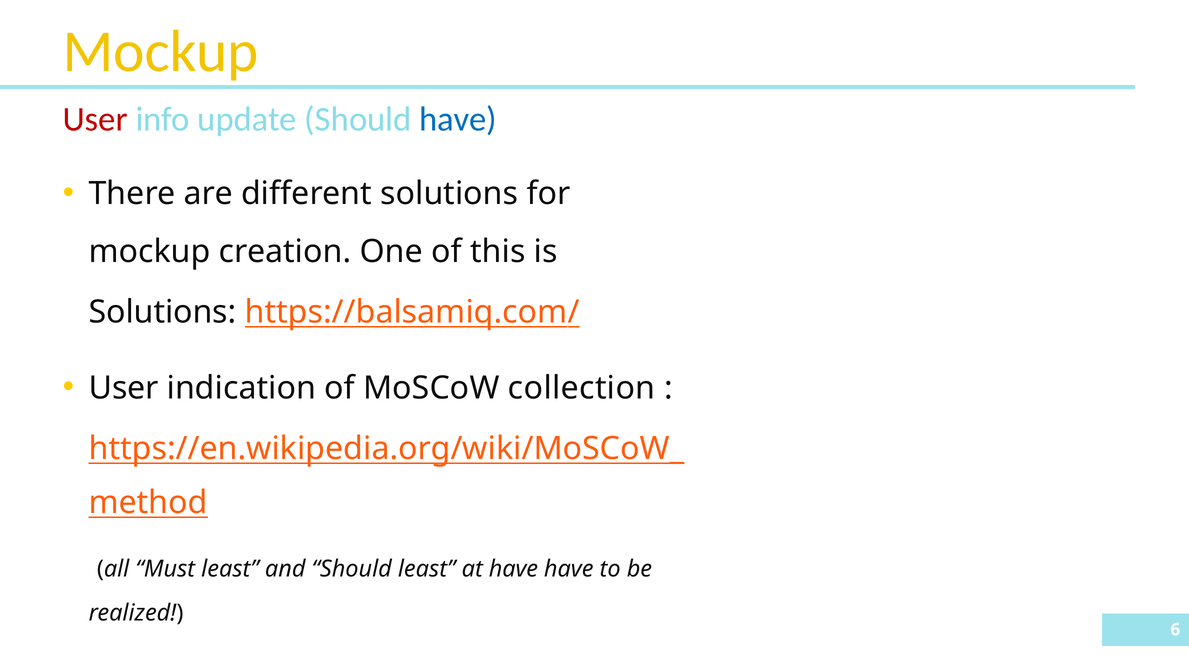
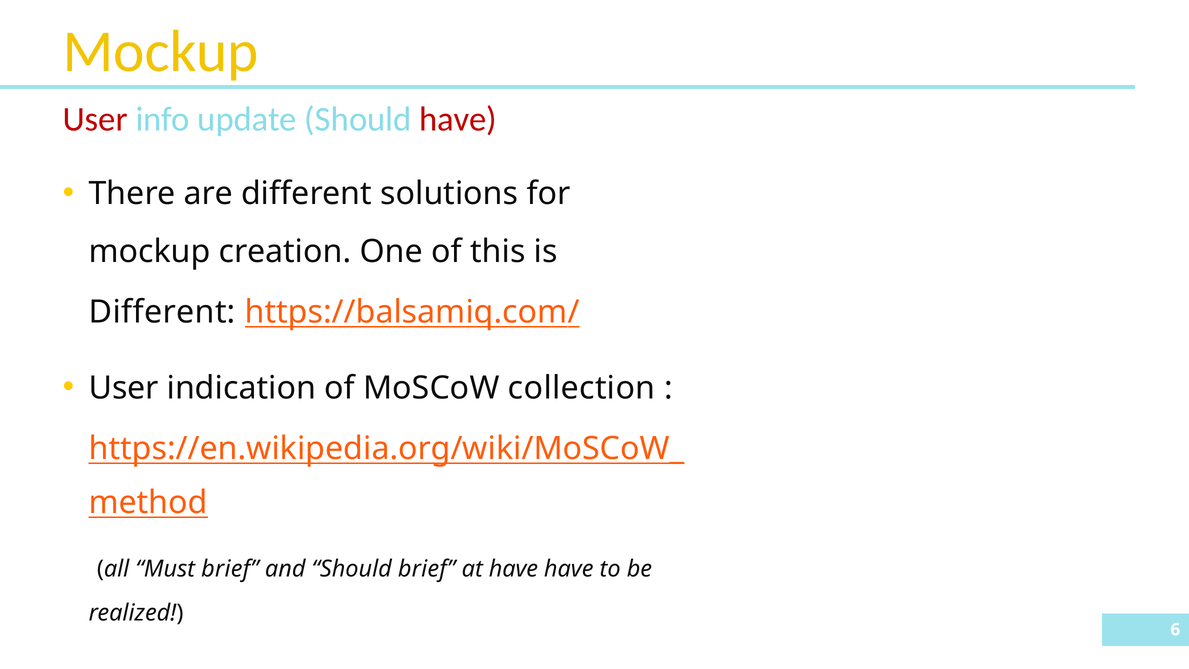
have at (458, 119) colour: blue -> red
Solutions at (162, 312): Solutions -> Different
Must least: least -> brief
Should least: least -> brief
